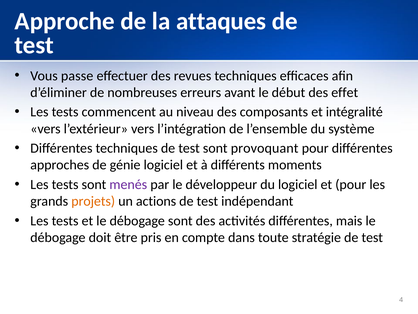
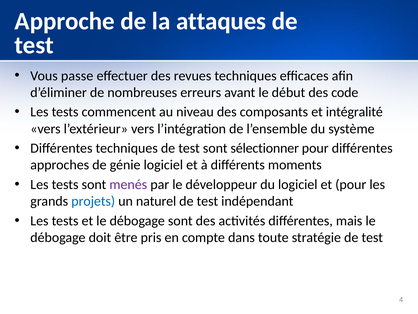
effet: effet -> code
provoquant: provoquant -> sélectionner
projets colour: orange -> blue
actions: actions -> naturel
